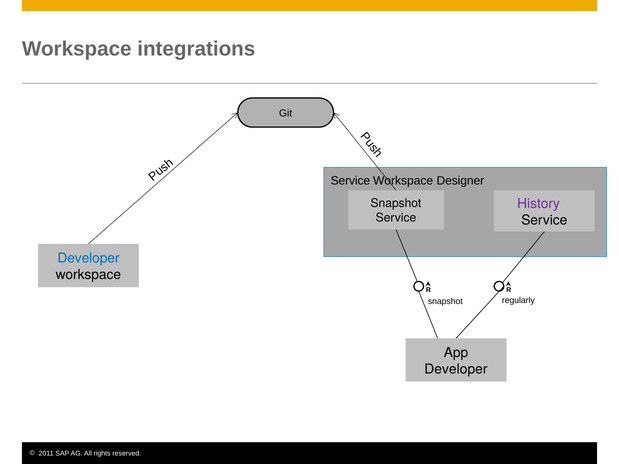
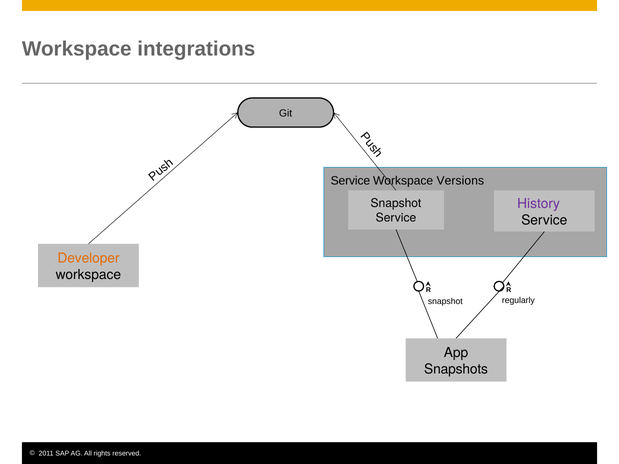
Designer: Designer -> Versions
Developer at (88, 258) colour: blue -> orange
Developer at (456, 369): Developer -> Snapshots
